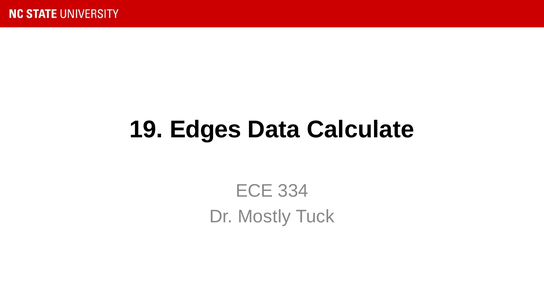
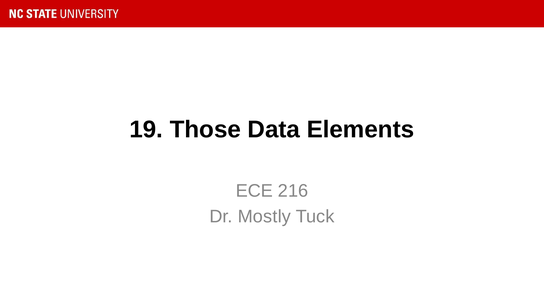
Edges: Edges -> Those
Calculate: Calculate -> Elements
334: 334 -> 216
